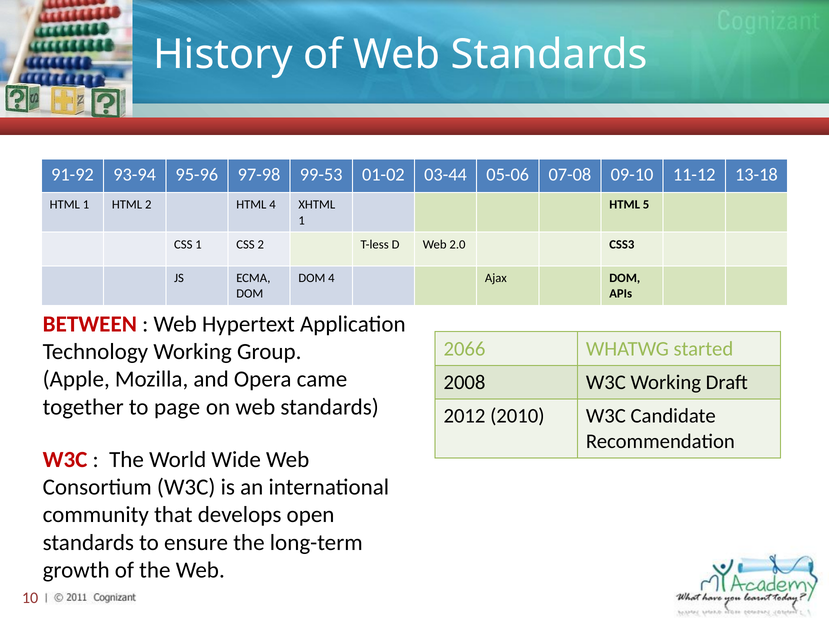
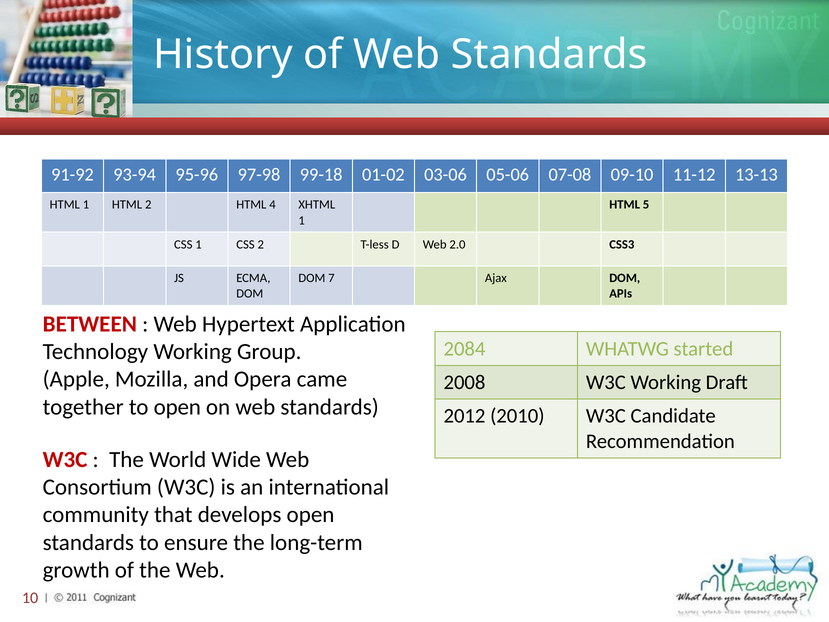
99-53: 99-53 -> 99-18
03-44: 03-44 -> 03-06
13-18: 13-18 -> 13-13
DOM 4: 4 -> 7
2066: 2066 -> 2084
to page: page -> open
